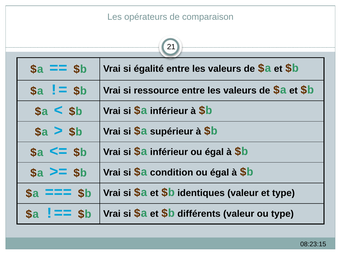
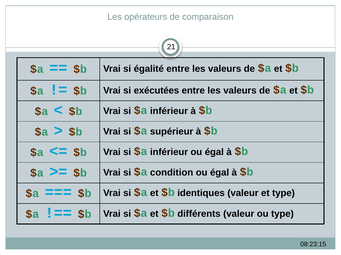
ressource: ressource -> exécutées
